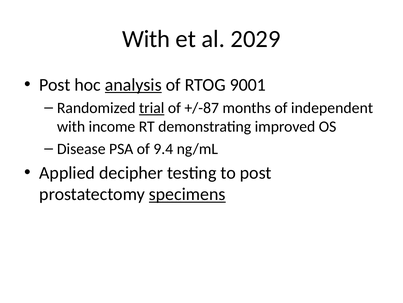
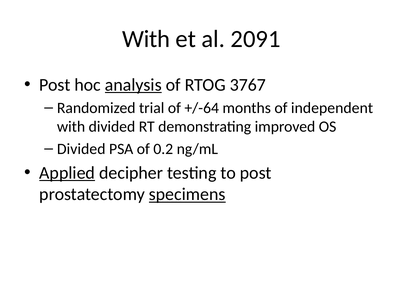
2029: 2029 -> 2091
9001: 9001 -> 3767
trial underline: present -> none
+/-87: +/-87 -> +/-64
with income: income -> divided
Disease at (81, 148): Disease -> Divided
9.4: 9.4 -> 0.2
Applied underline: none -> present
